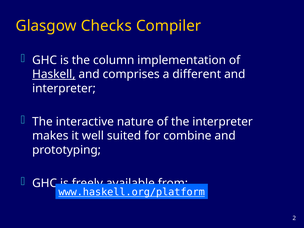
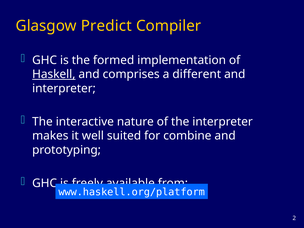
Checks: Checks -> Predict
column: column -> formed
www.haskell.org/platform underline: present -> none
